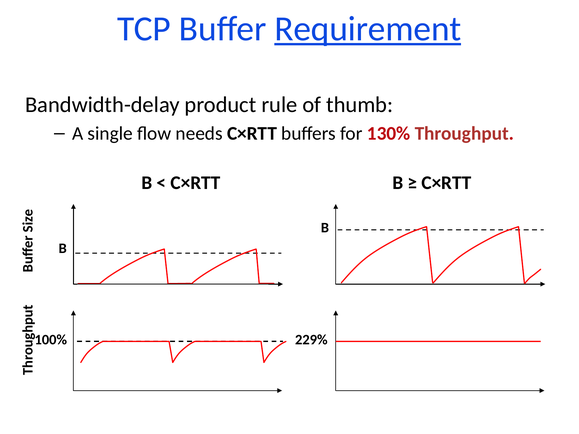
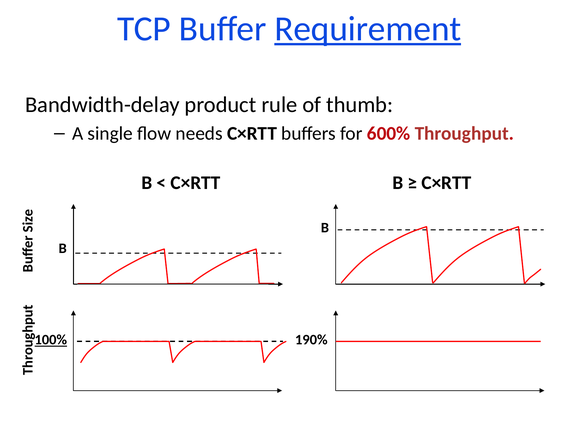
130%: 130% -> 600%
100% underline: none -> present
229%: 229% -> 190%
